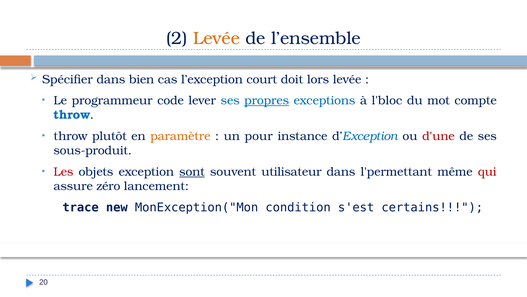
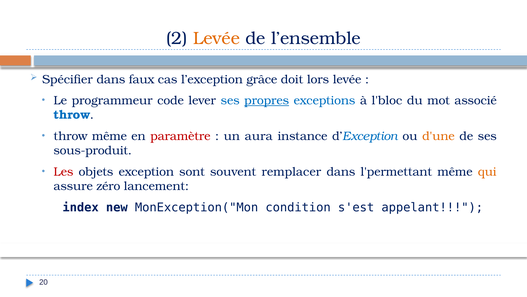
bien: bien -> faux
court: court -> grâce
compte: compte -> associé
throw plutôt: plutôt -> même
paramètre colour: orange -> red
pour: pour -> aura
d'une colour: red -> orange
sont underline: present -> none
utilisateur: utilisateur -> remplacer
qui colour: red -> orange
trace: trace -> index
certains: certains -> appelant
